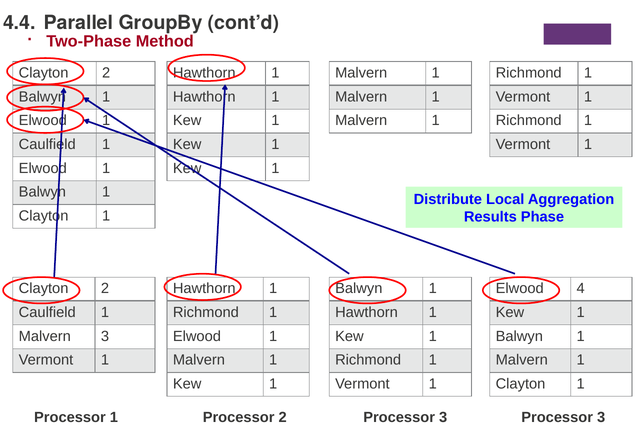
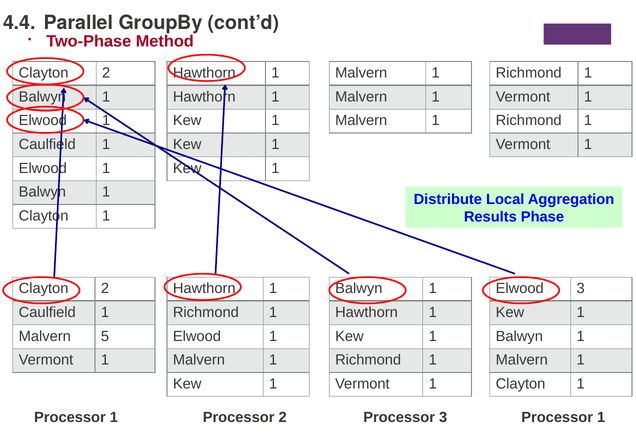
Elwood 4: 4 -> 3
Malvern 3: 3 -> 5
3 at (601, 417): 3 -> 1
